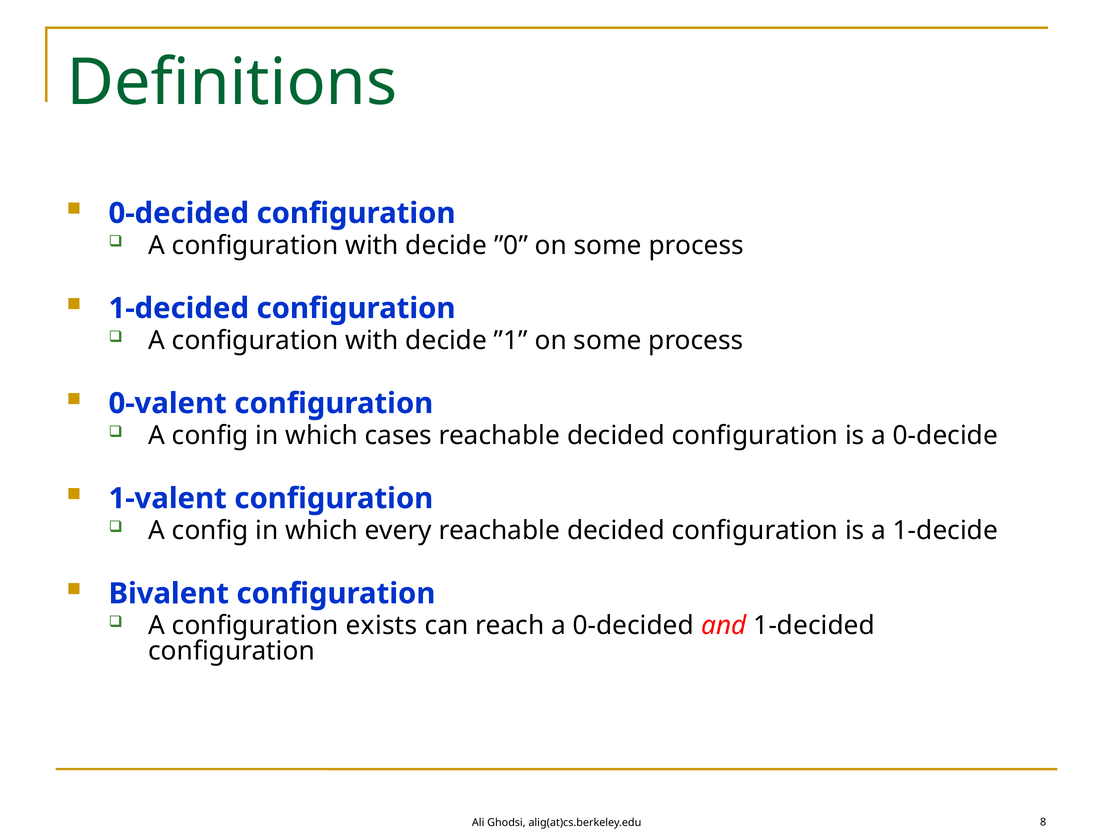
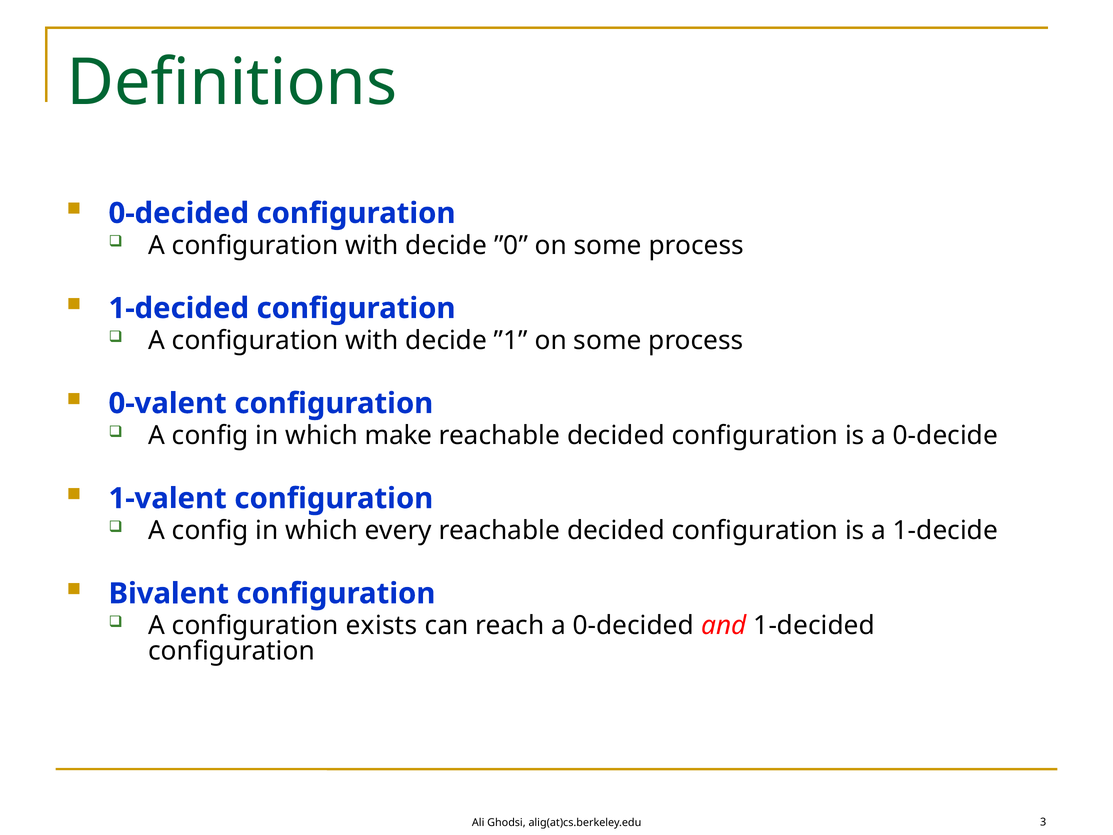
cases: cases -> make
8: 8 -> 3
